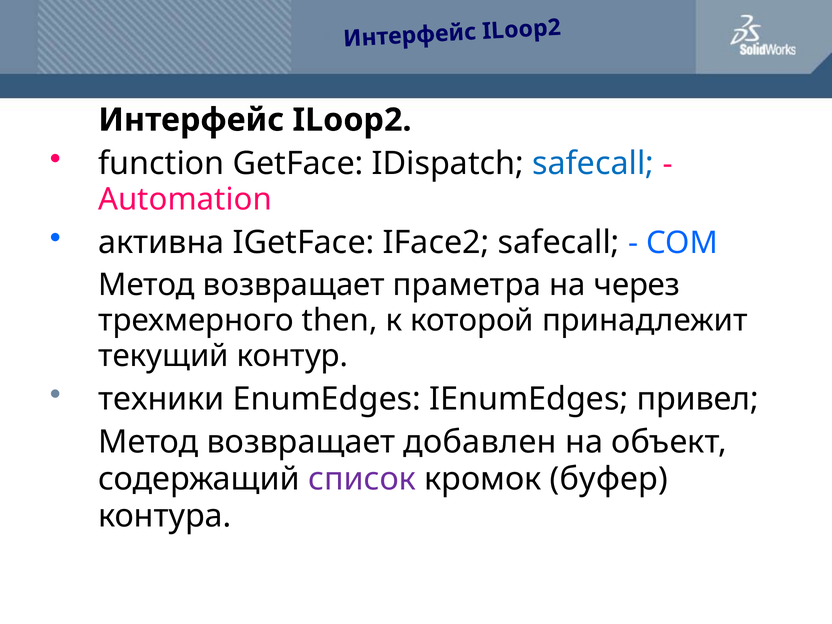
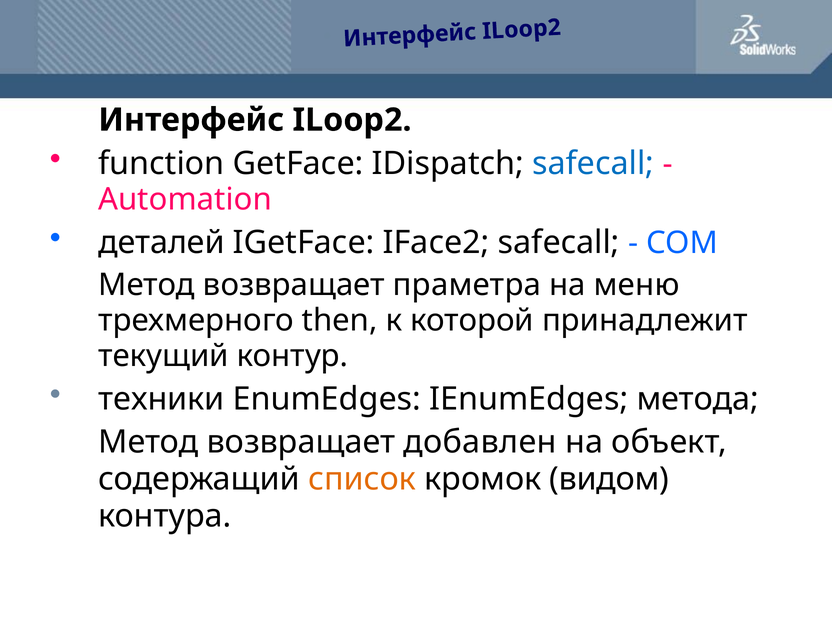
активна: активна -> деталей
через: через -> меню
привел: привел -> метода
список colour: purple -> orange
буфер: буфер -> видом
